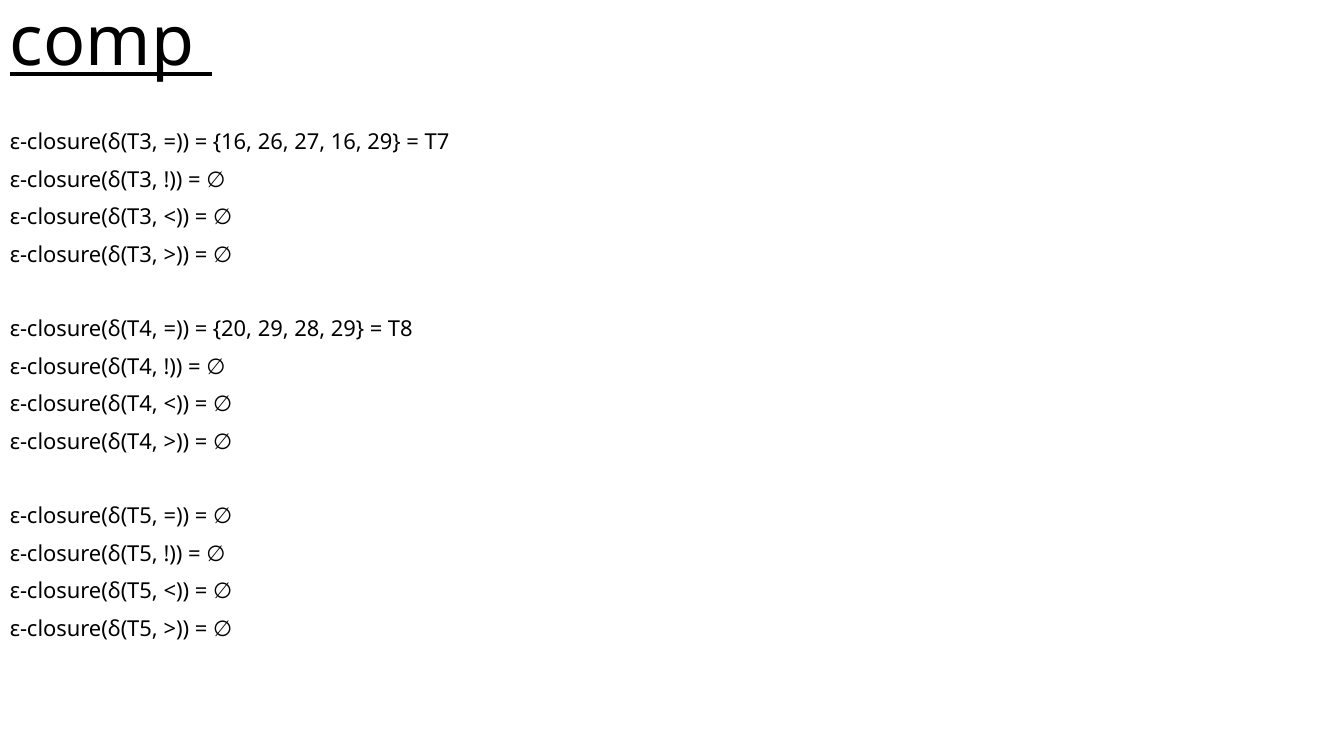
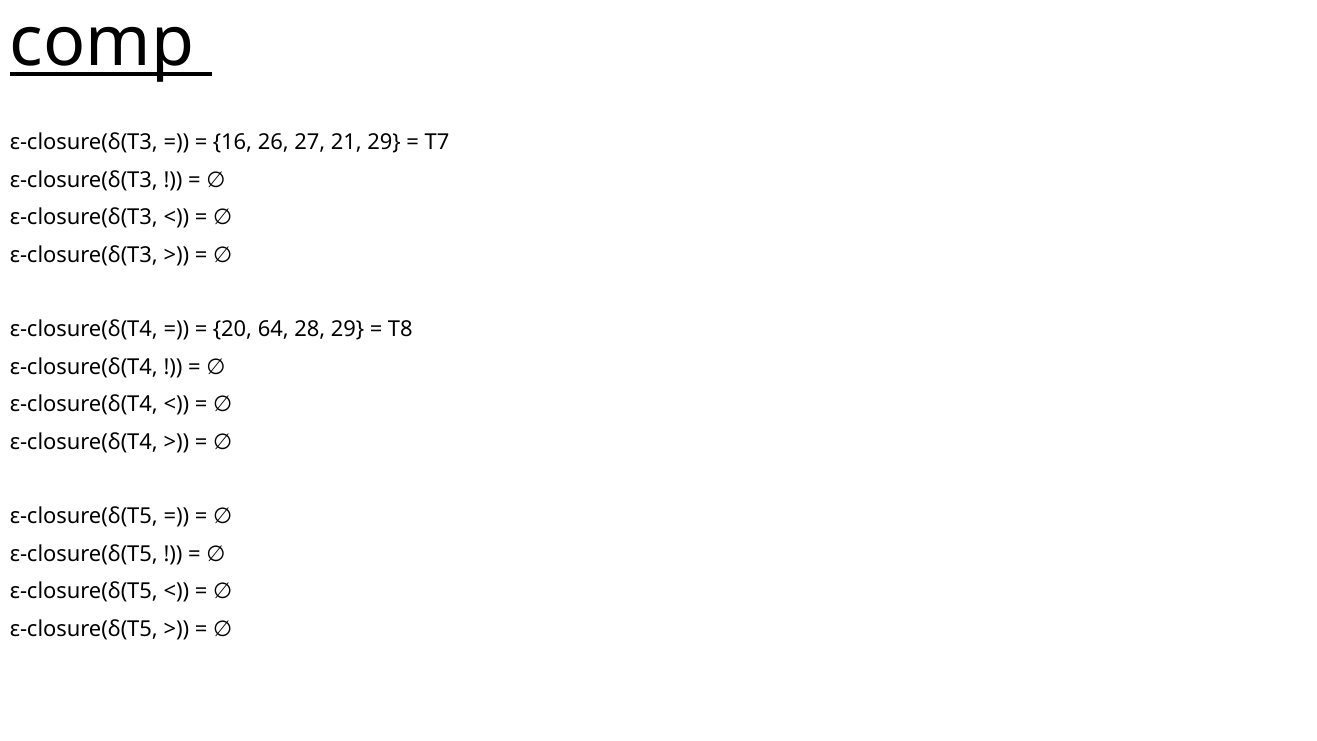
27 16: 16 -> 21
20 29: 29 -> 64
